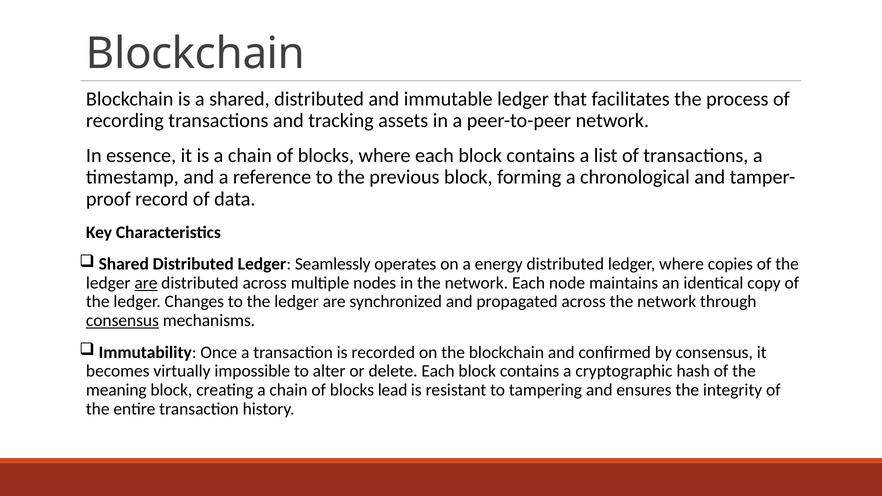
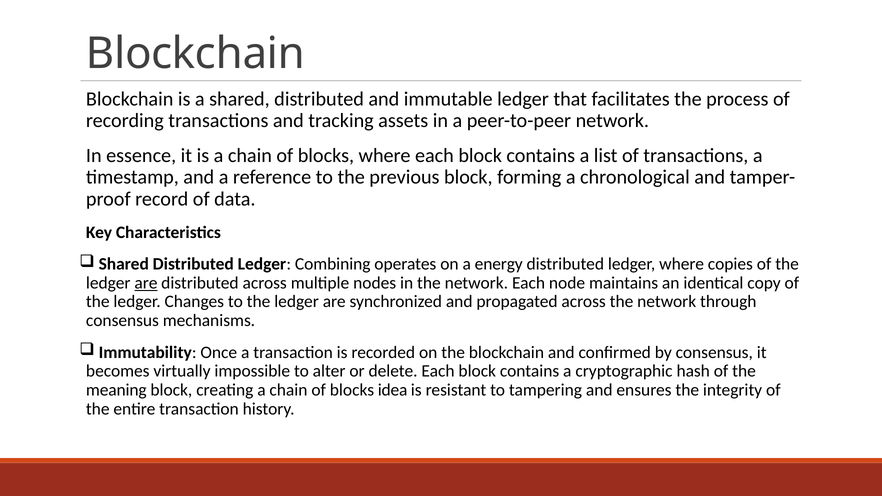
Seamlessly: Seamlessly -> Combining
consensus at (122, 321) underline: present -> none
lead: lead -> idea
